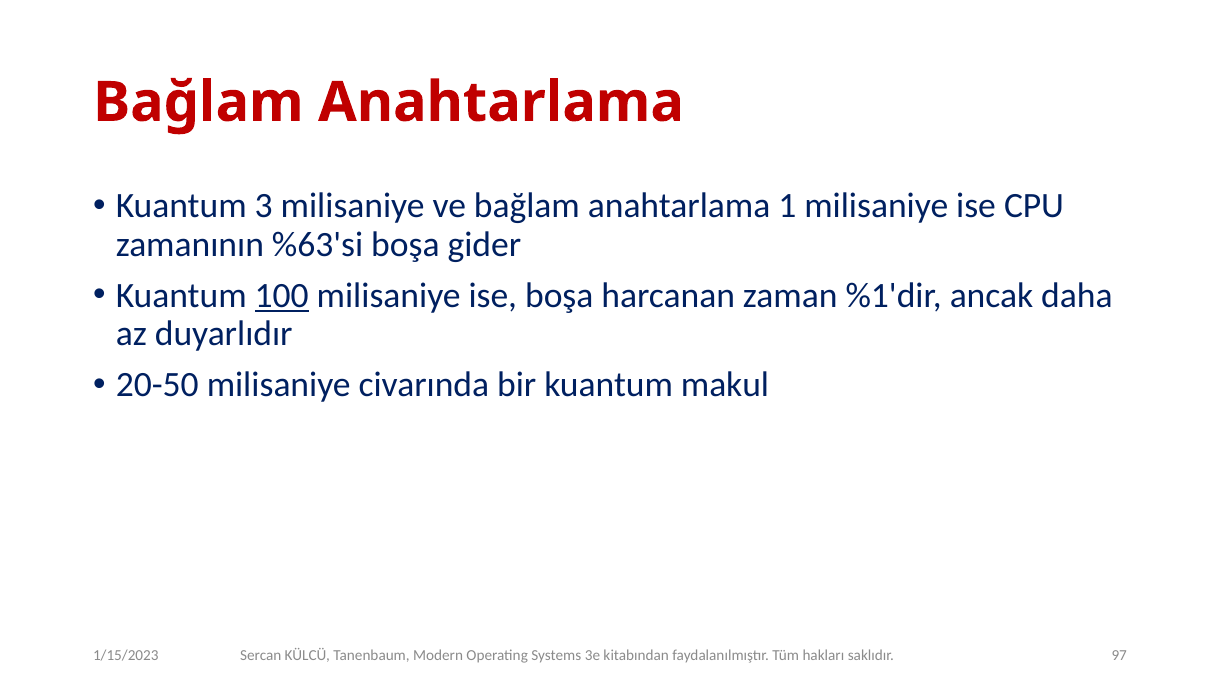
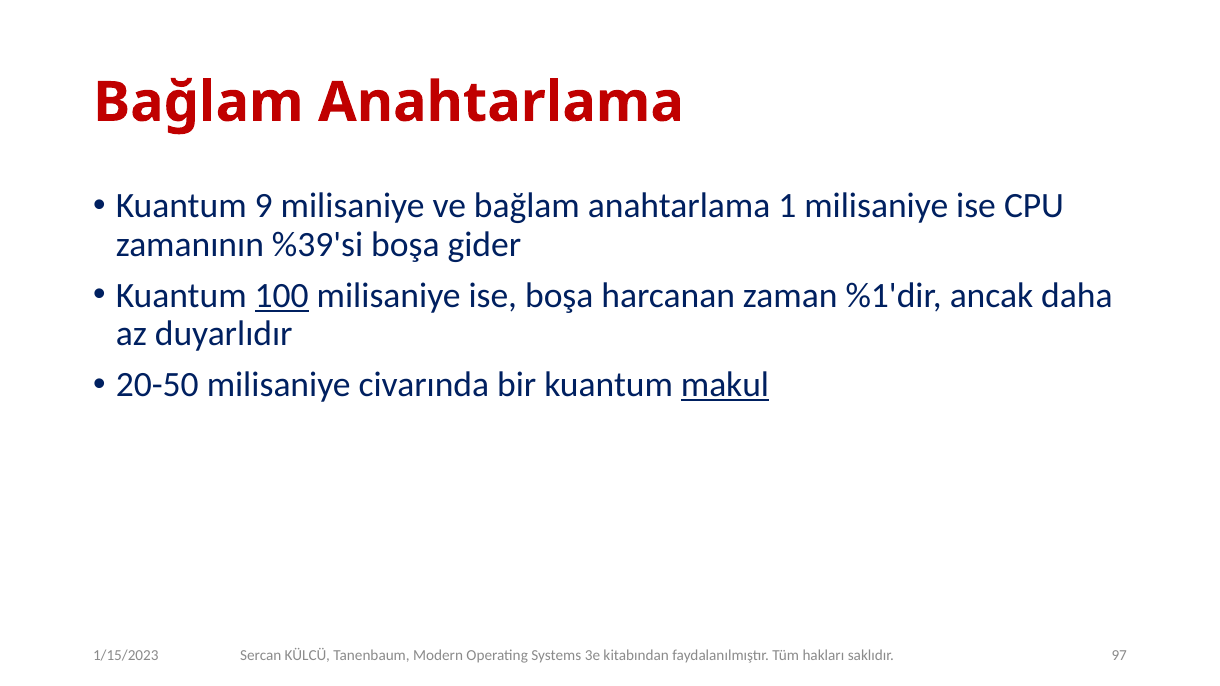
3: 3 -> 9
%63'si: %63'si -> %39'si
makul underline: none -> present
